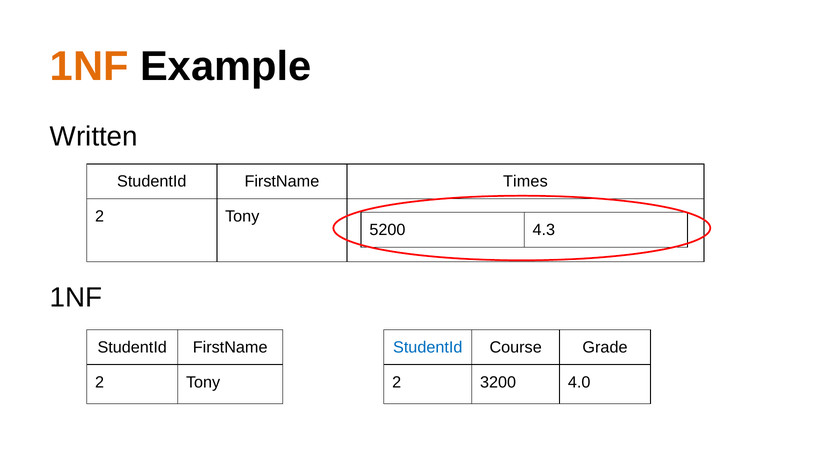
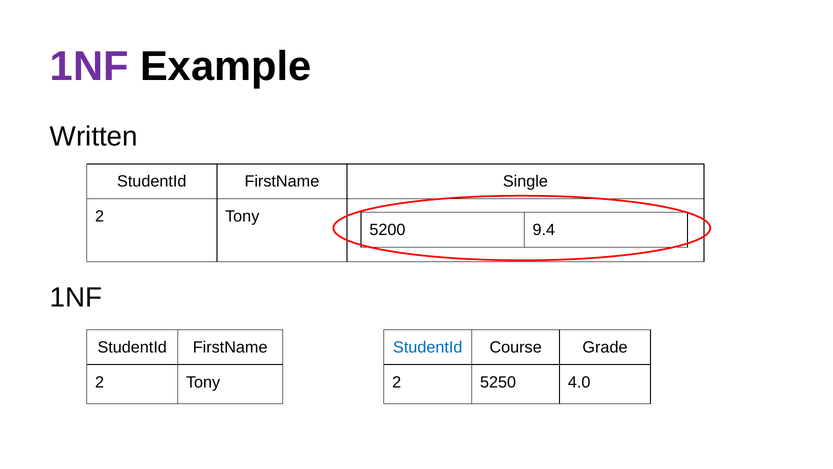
1NF at (89, 66) colour: orange -> purple
Times: Times -> Single
4.3: 4.3 -> 9.4
3200: 3200 -> 5250
